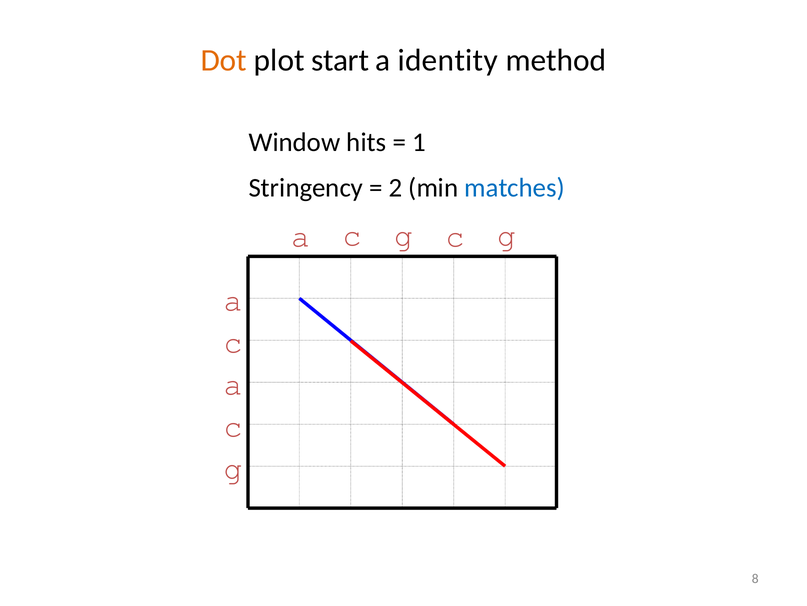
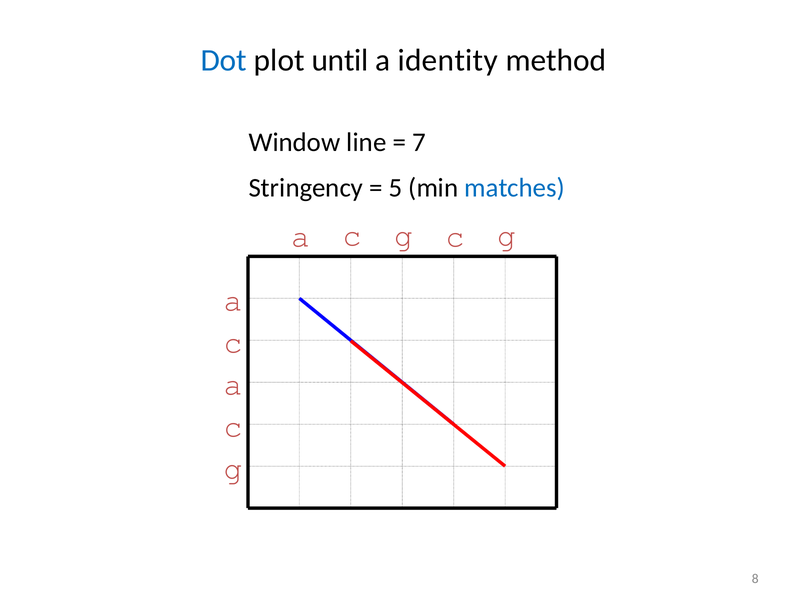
Dot colour: orange -> blue
start: start -> until
hits: hits -> line
1: 1 -> 7
2: 2 -> 5
